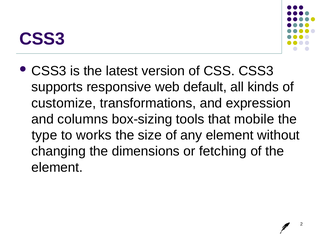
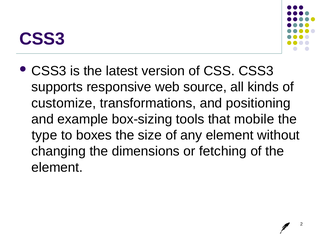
default: default -> source
expression: expression -> positioning
columns: columns -> example
works: works -> boxes
